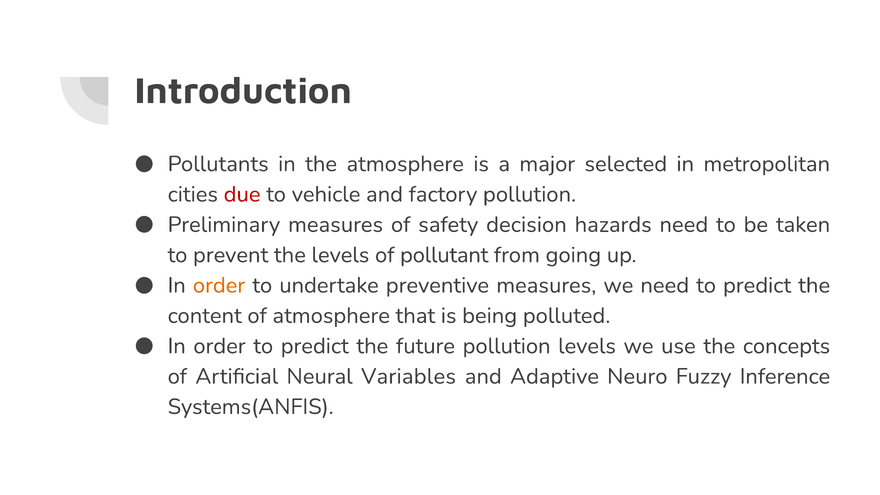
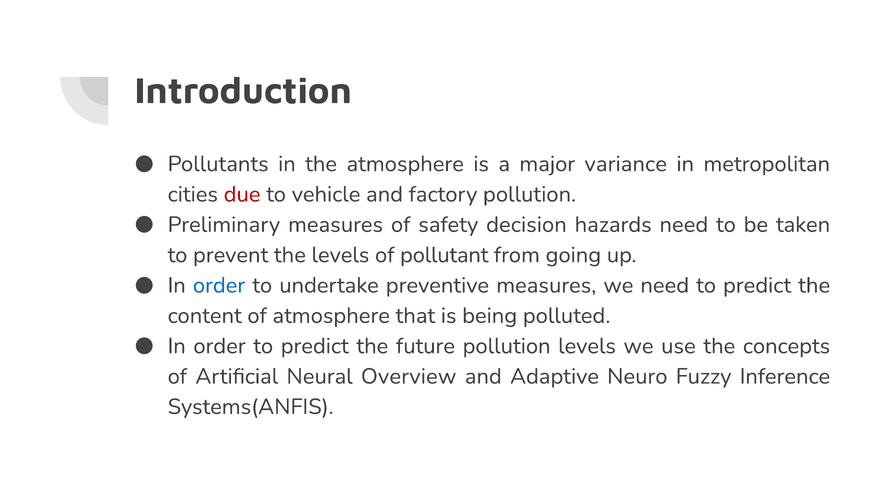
selected: selected -> variance
order at (219, 285) colour: orange -> blue
Variables: Variables -> Overview
